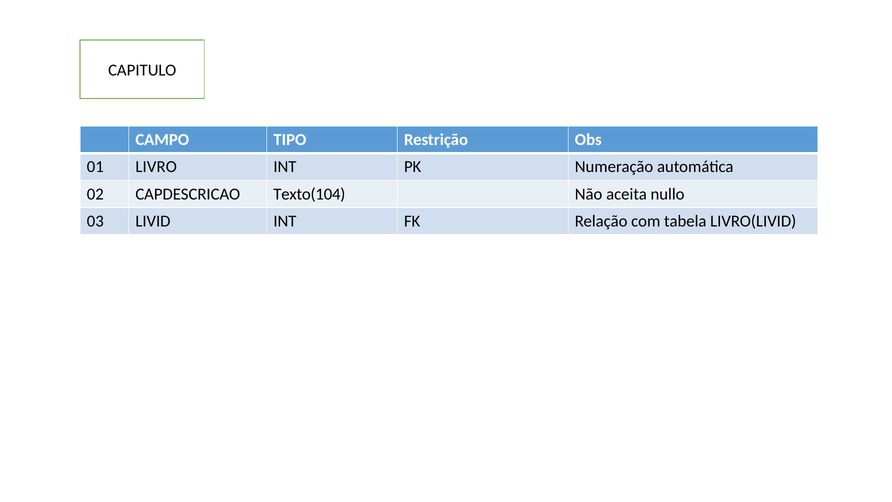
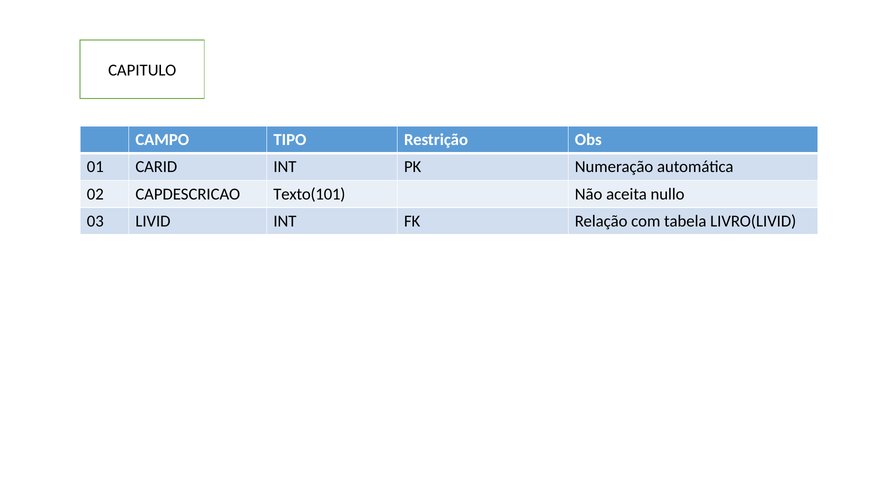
LIVRO: LIVRO -> CARID
Texto(104: Texto(104 -> Texto(101
